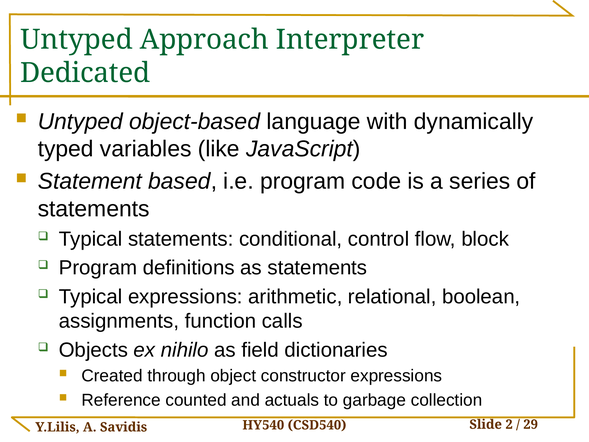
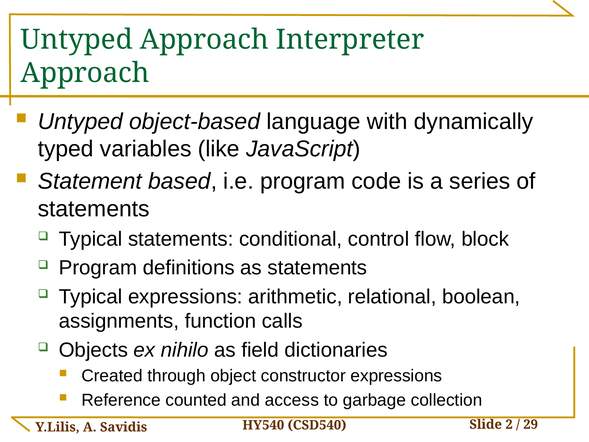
Dedicated at (85, 73): Dedicated -> Approach
actuals: actuals -> access
